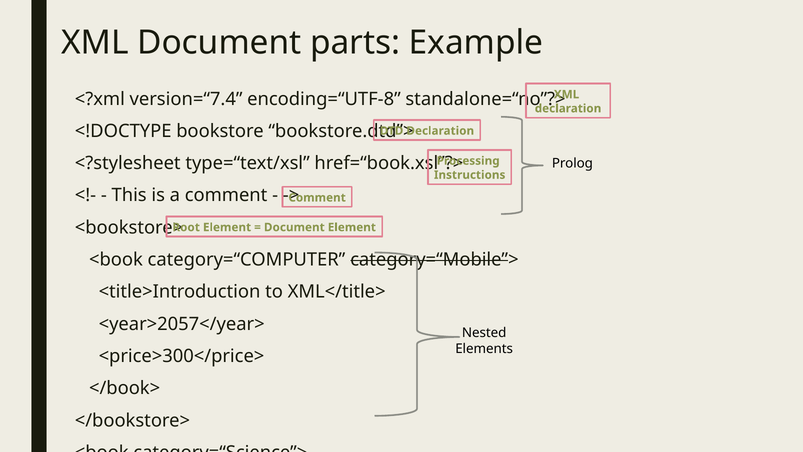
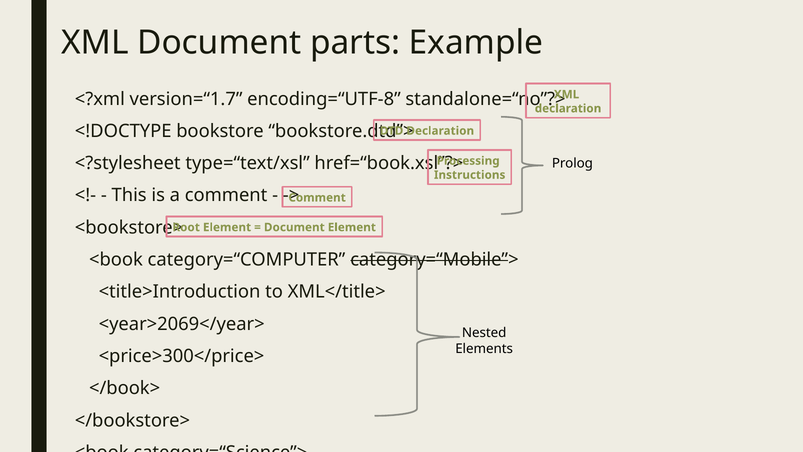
version=“7.4: version=“7.4 -> version=“1.7
<year>2057</year>: <year>2057</year> -> <year>2069</year>
